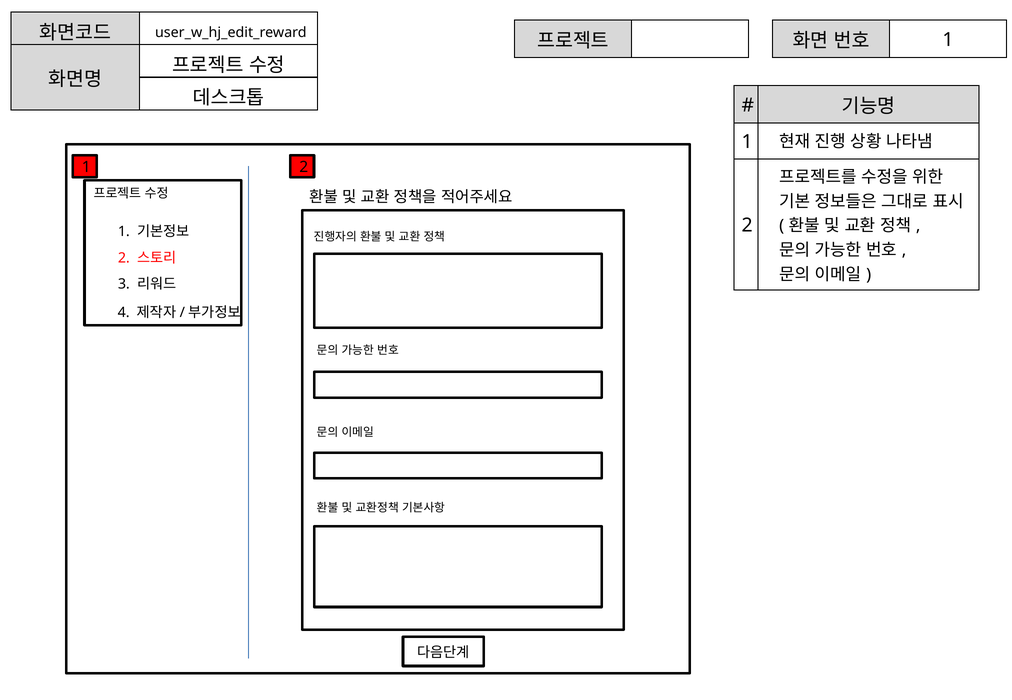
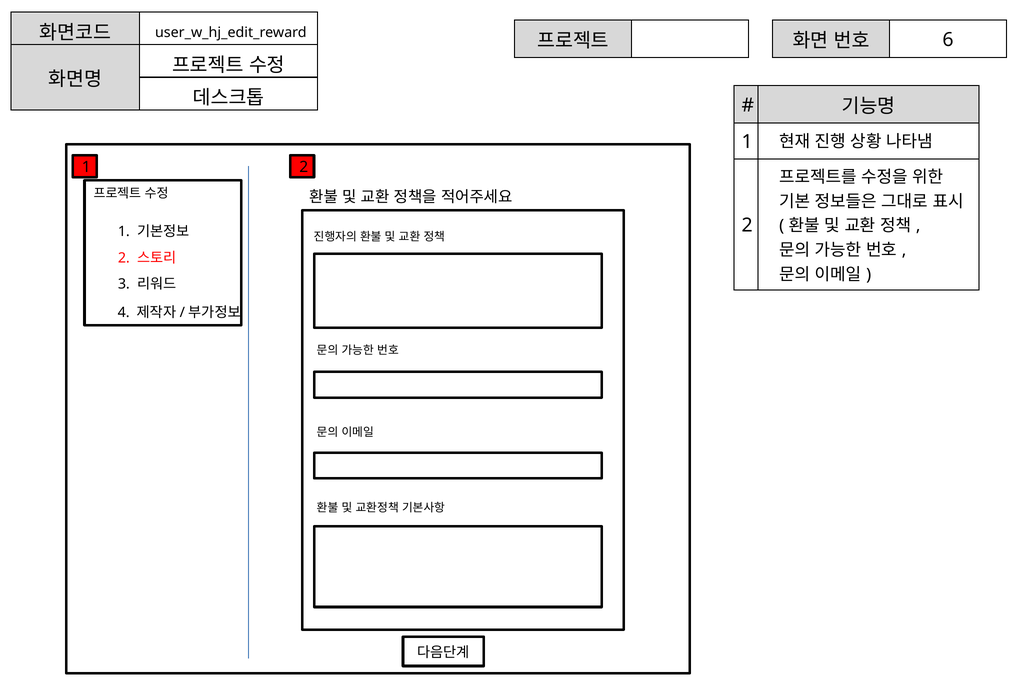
1 at (948, 40): 1 -> 6
